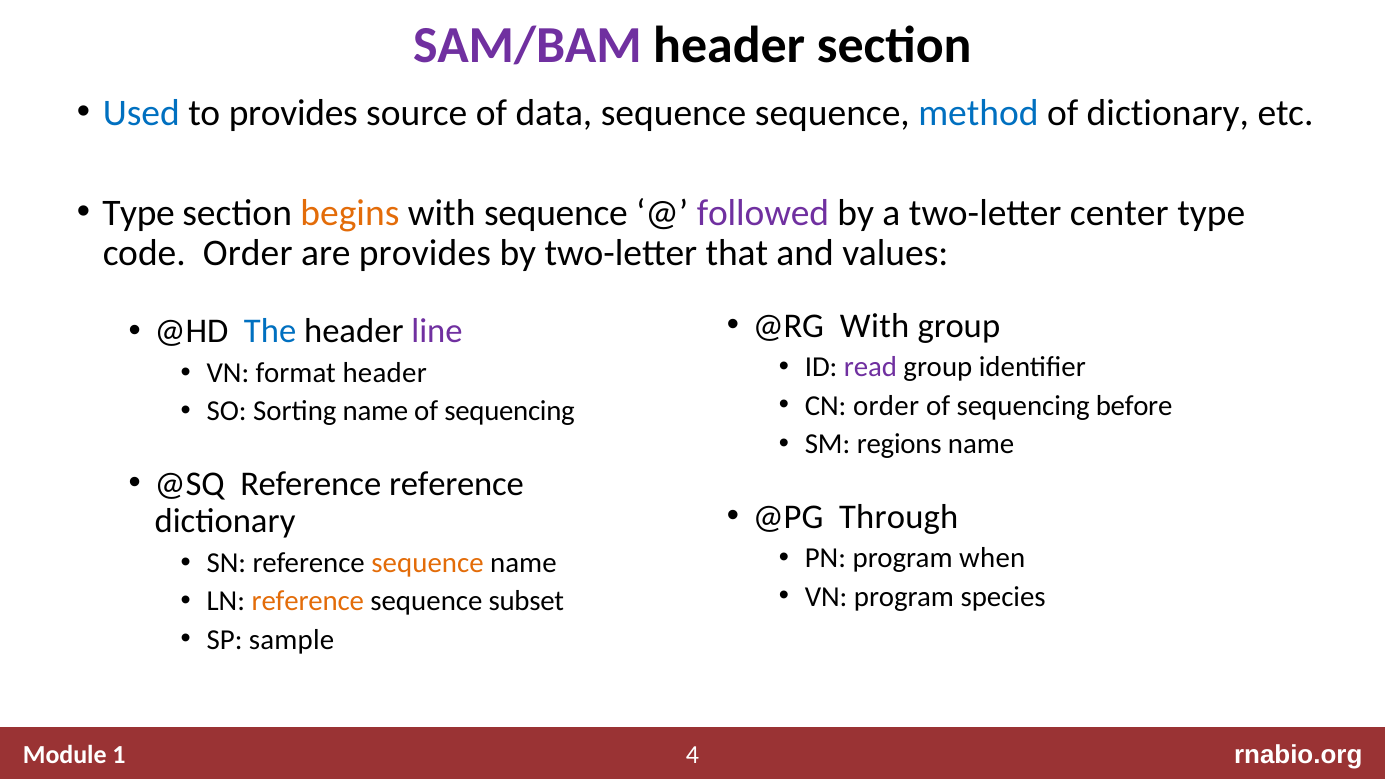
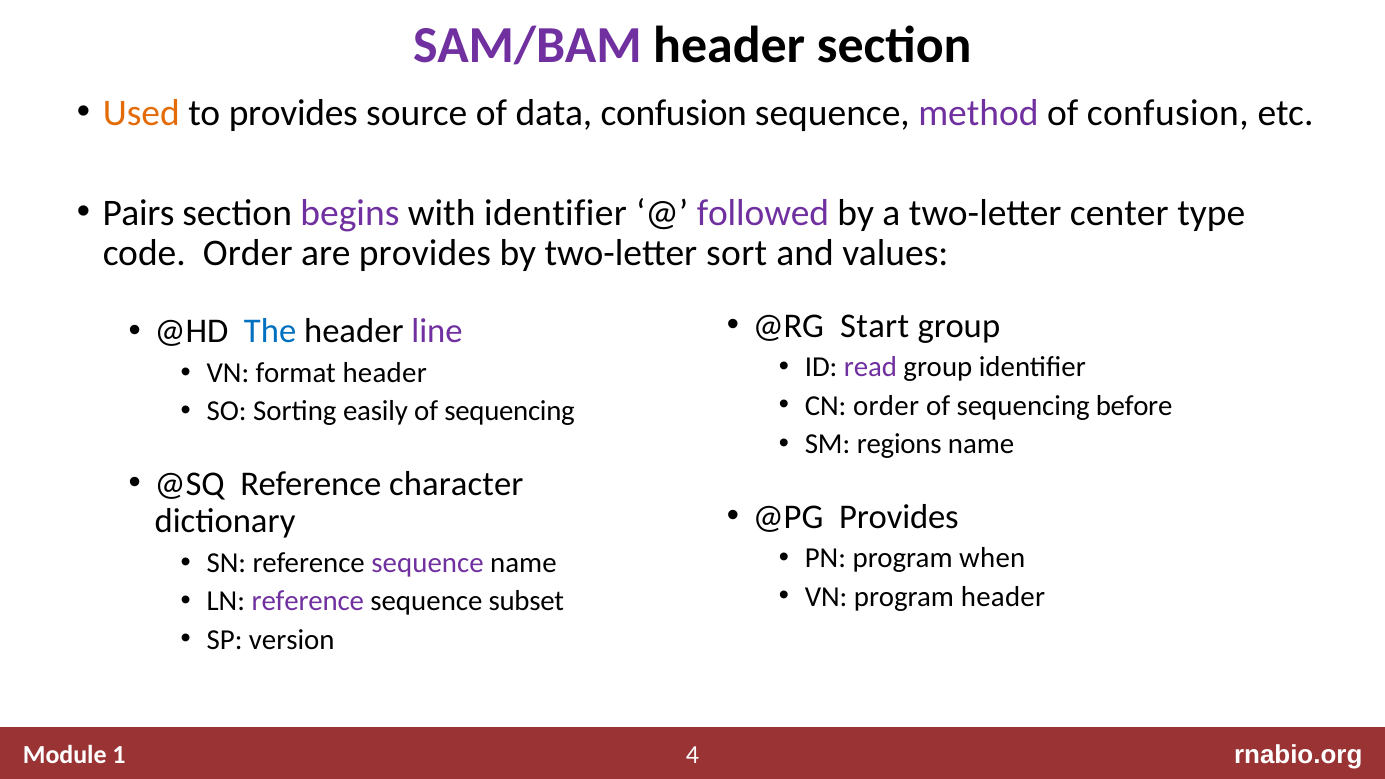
Used colour: blue -> orange
data sequence: sequence -> confusion
method colour: blue -> purple
of dictionary: dictionary -> confusion
Type at (139, 213): Type -> Pairs
begins colour: orange -> purple
with sequence: sequence -> identifier
that: that -> sort
@RG With: With -> Start
Sorting name: name -> easily
Reference reference: reference -> character
@PG Through: Through -> Provides
sequence at (428, 563) colour: orange -> purple
program species: species -> header
reference at (308, 601) colour: orange -> purple
sample: sample -> version
